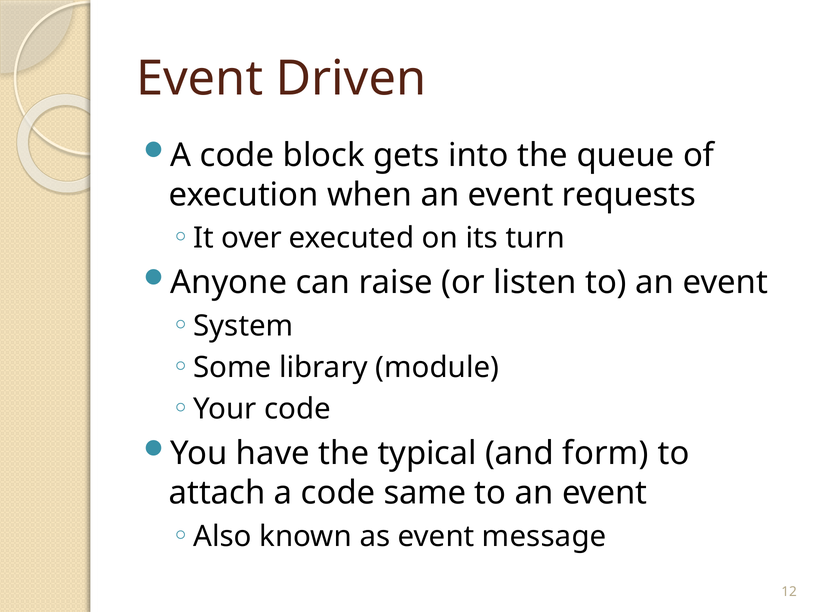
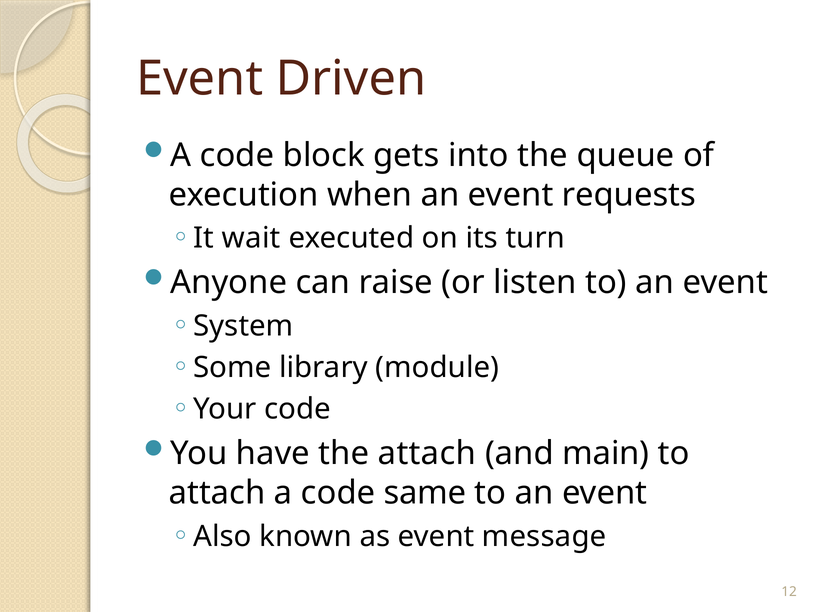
over: over -> wait
the typical: typical -> attach
form: form -> main
